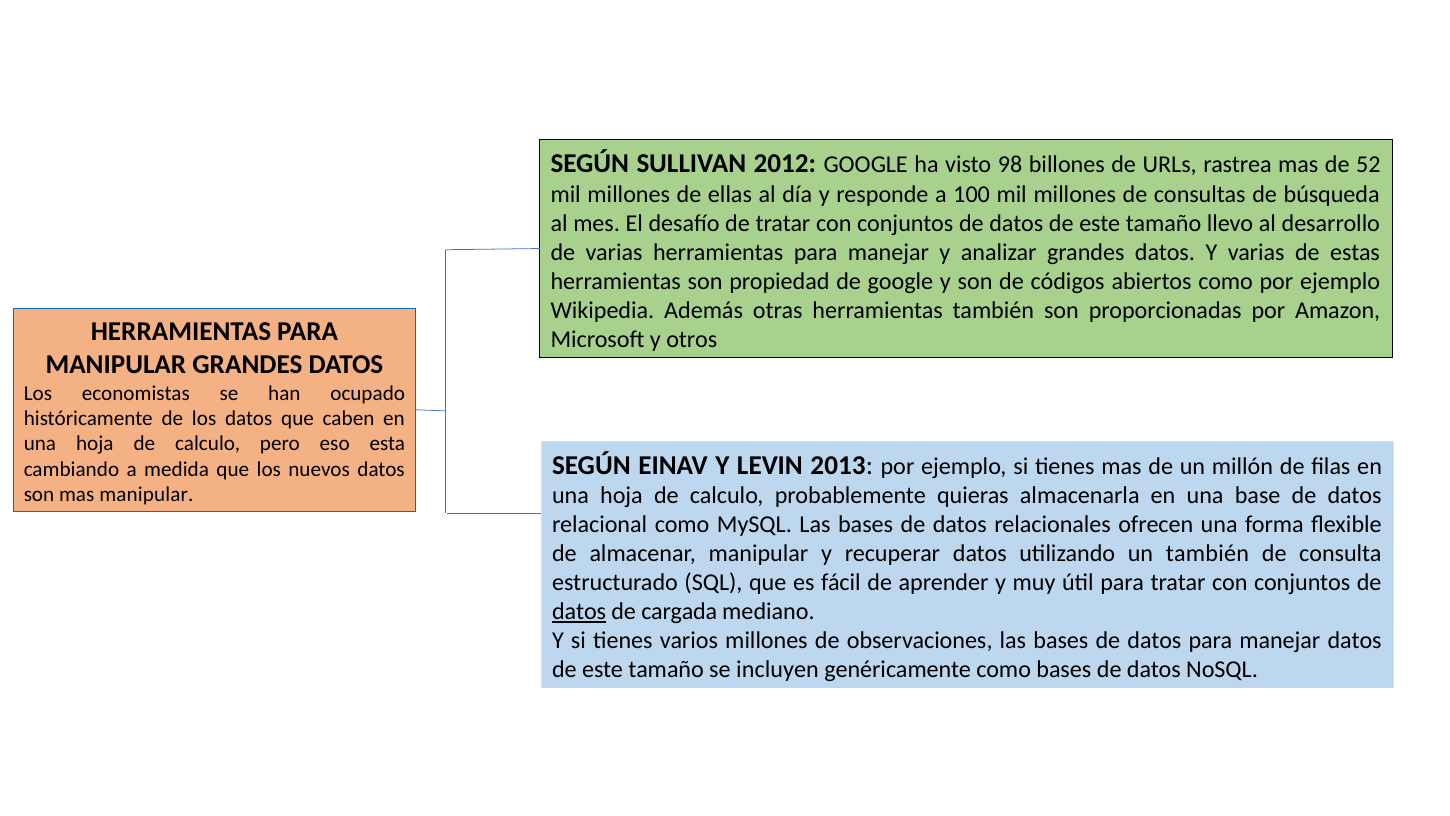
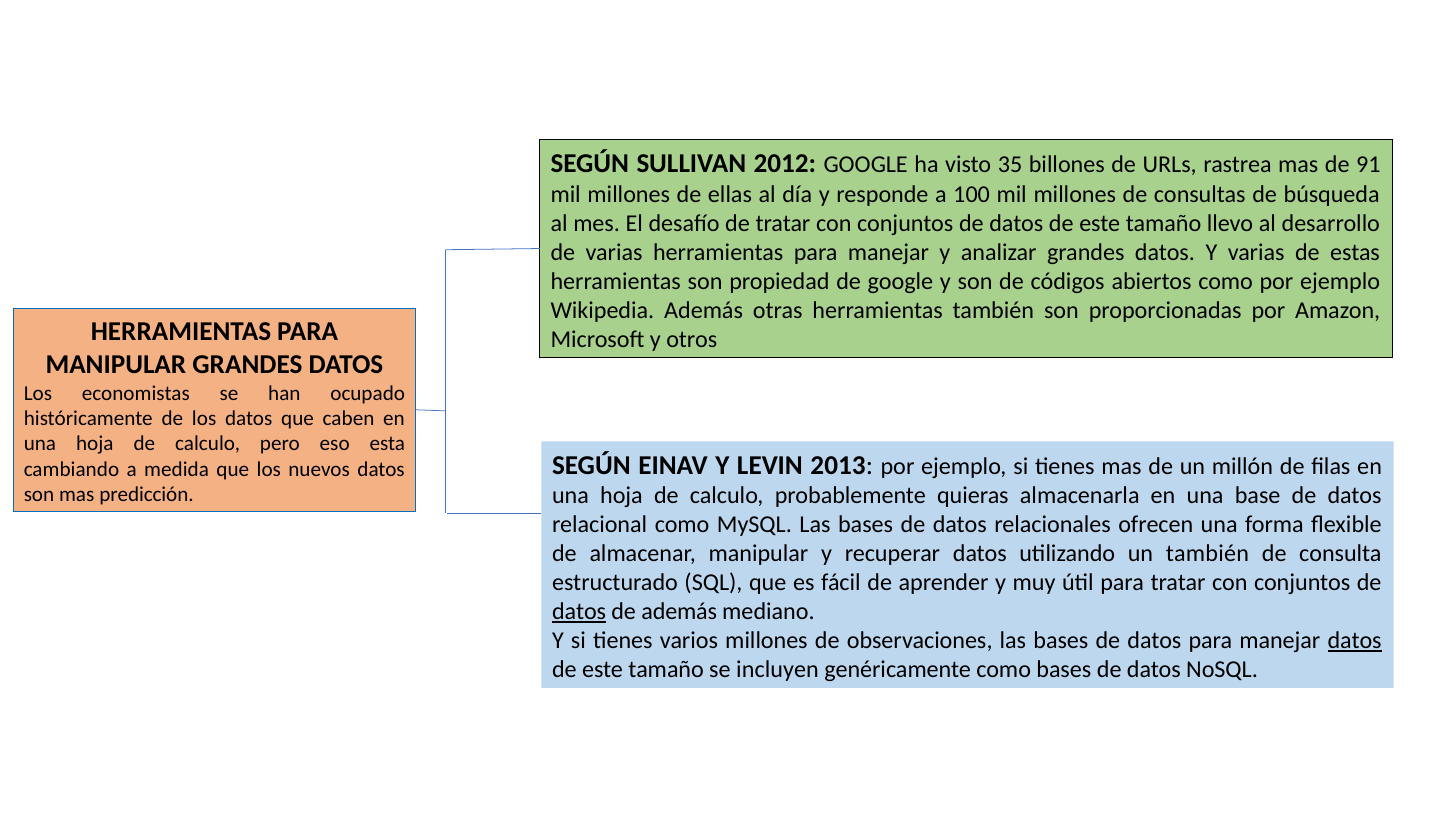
98: 98 -> 35
52: 52 -> 91
mas manipular: manipular -> predicción
de cargada: cargada -> además
datos at (1355, 640) underline: none -> present
